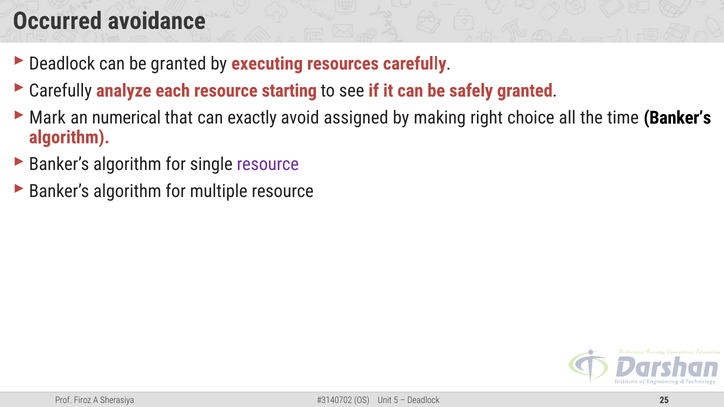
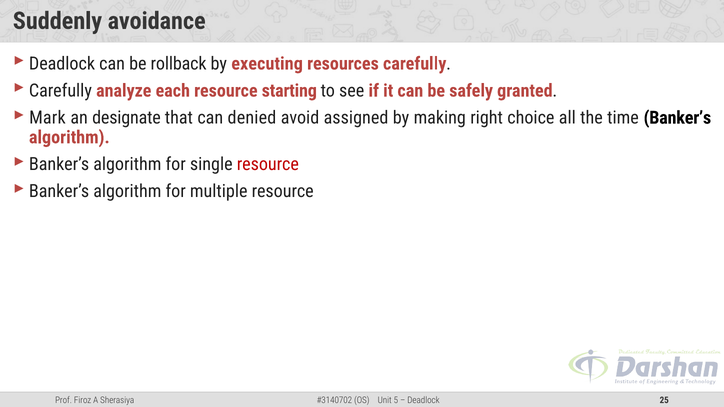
Occurred: Occurred -> Suddenly
be granted: granted -> rollback
numerical: numerical -> designate
exactly: exactly -> denied
resource at (268, 164) colour: purple -> red
